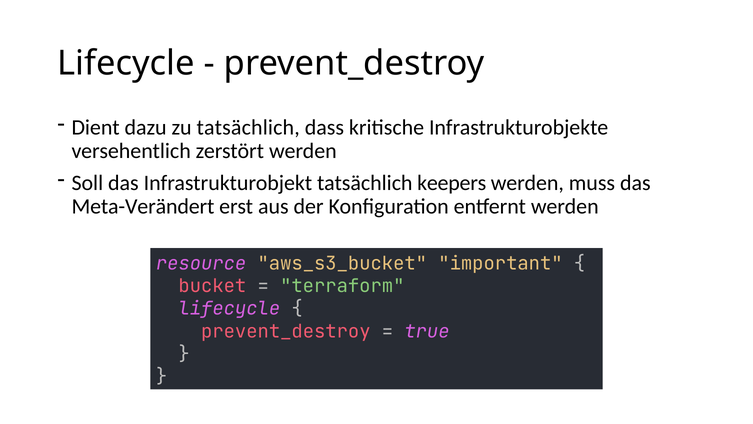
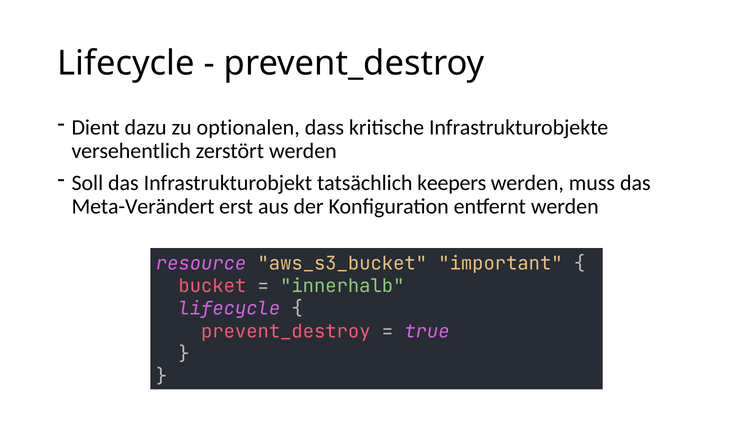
zu tatsächlich: tatsächlich -> optionalen
terraform: terraform -> innerhalb
